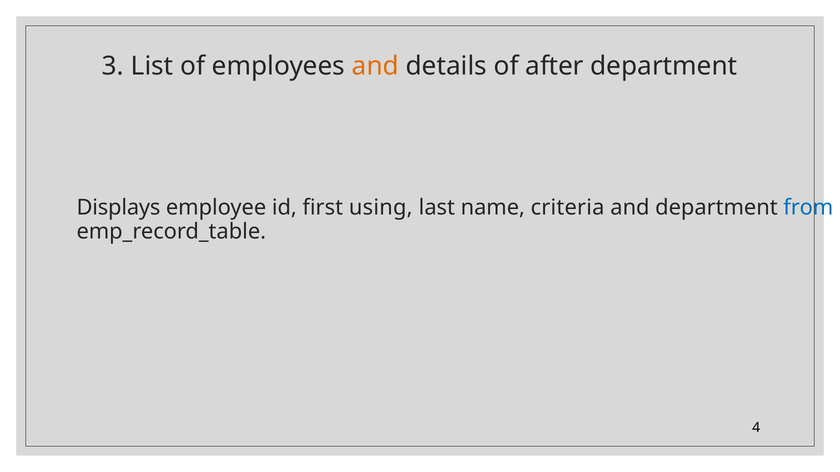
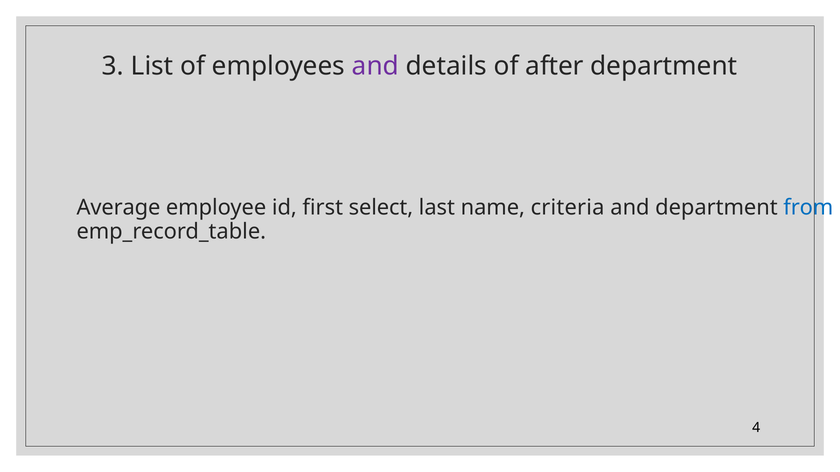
and at (375, 66) colour: orange -> purple
Displays: Displays -> Average
using: using -> select
